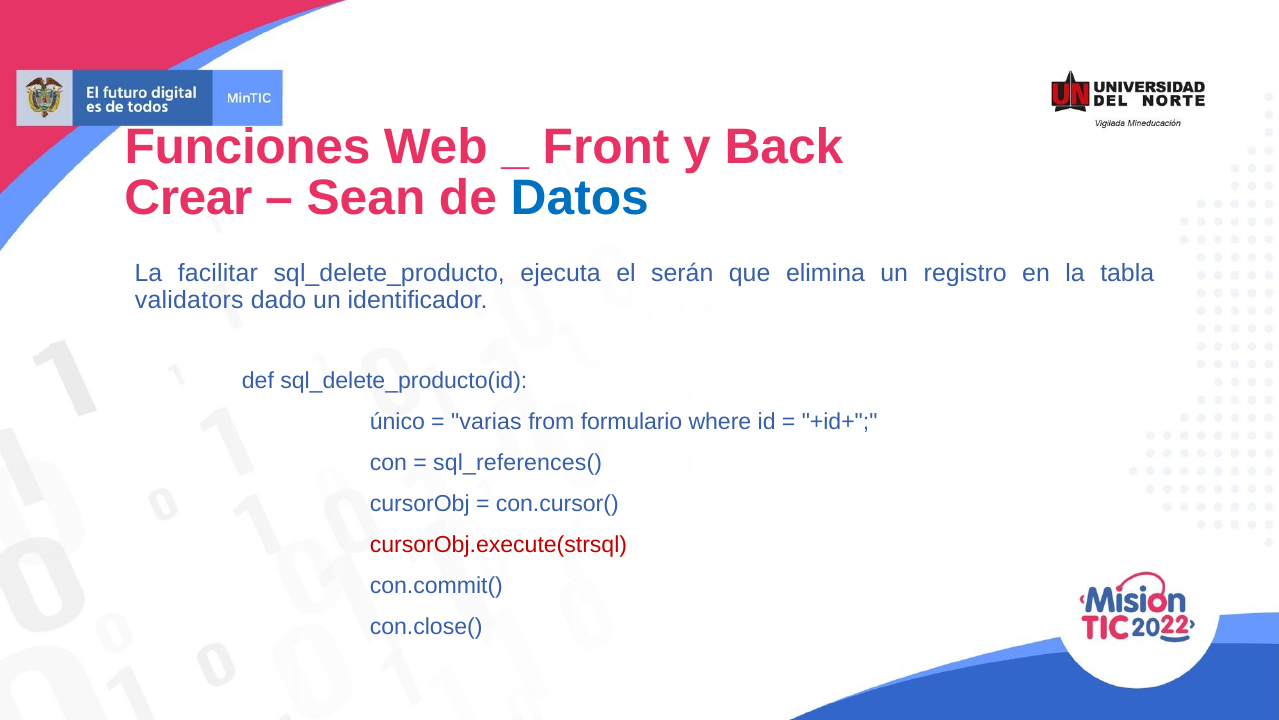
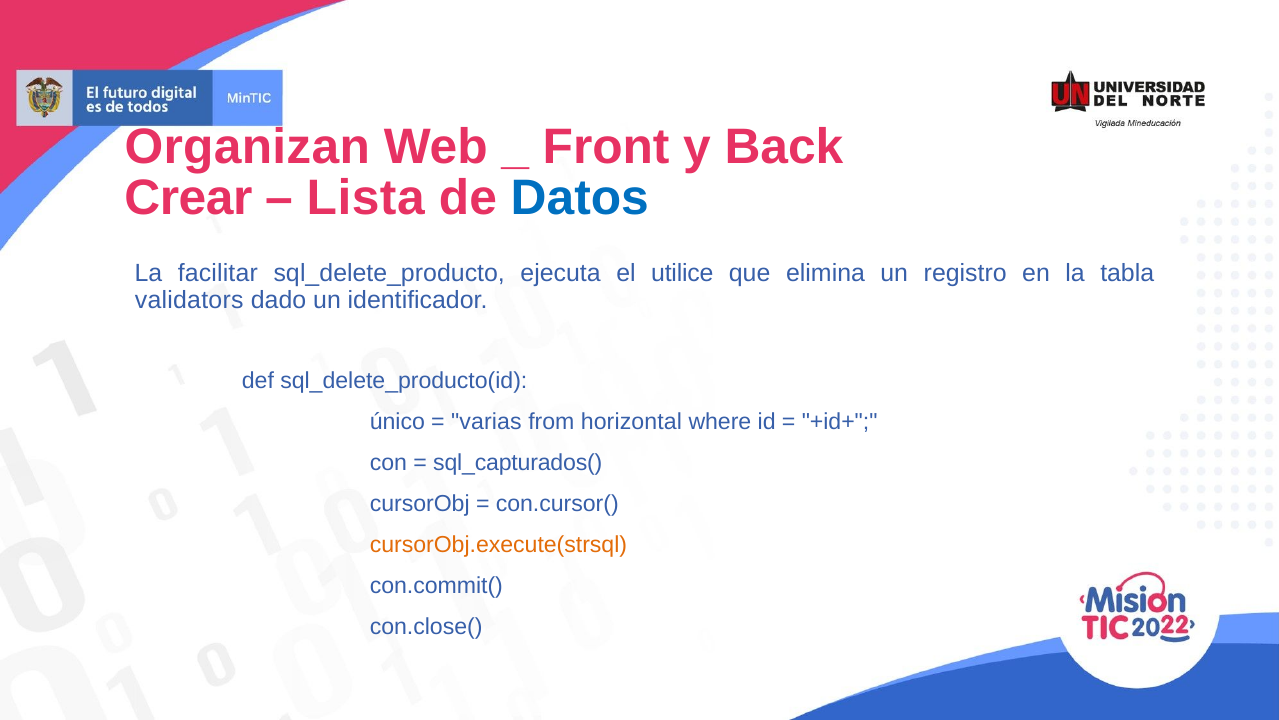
Funciones: Funciones -> Organizan
Sean: Sean -> Lista
serán: serán -> utilice
formulario: formulario -> horizontal
sql_references(: sql_references( -> sql_capturados(
cursorObj.execute(strsql colour: red -> orange
